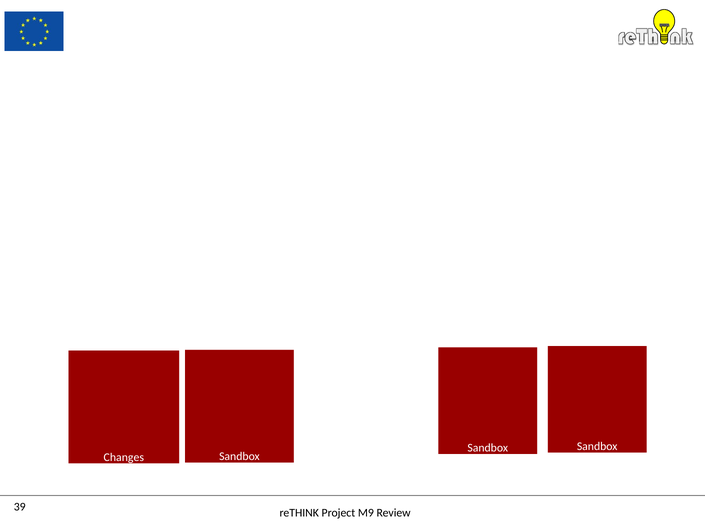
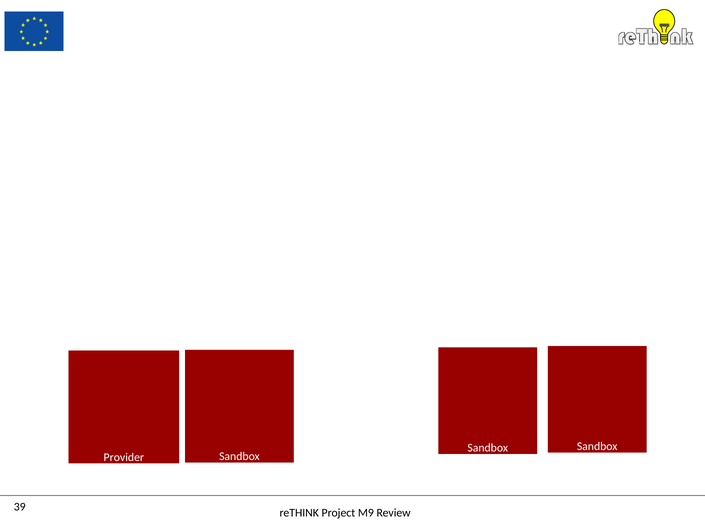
Changes: Changes -> Provider
